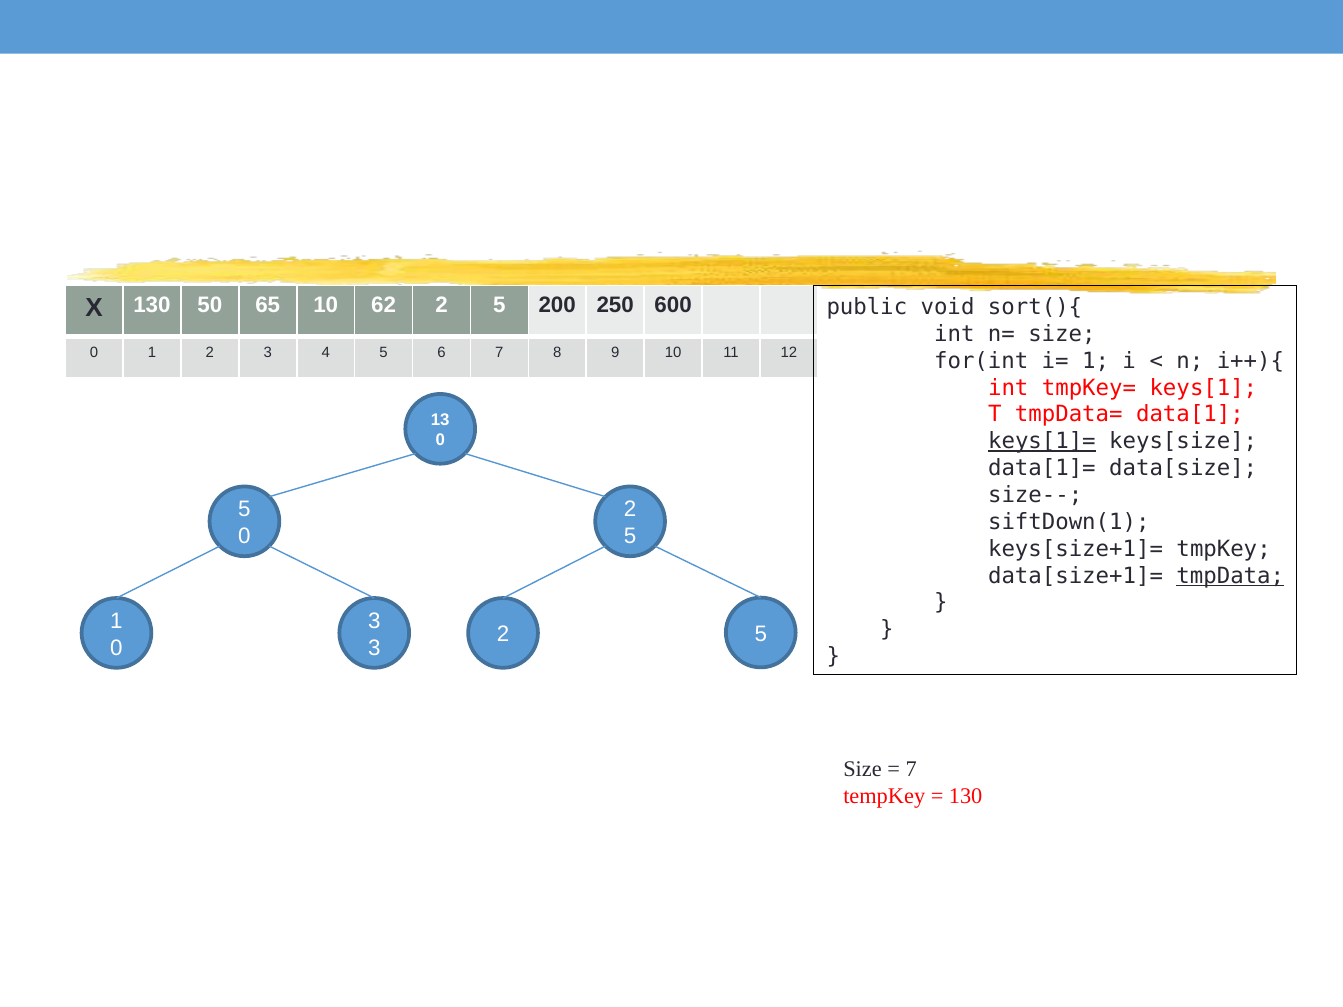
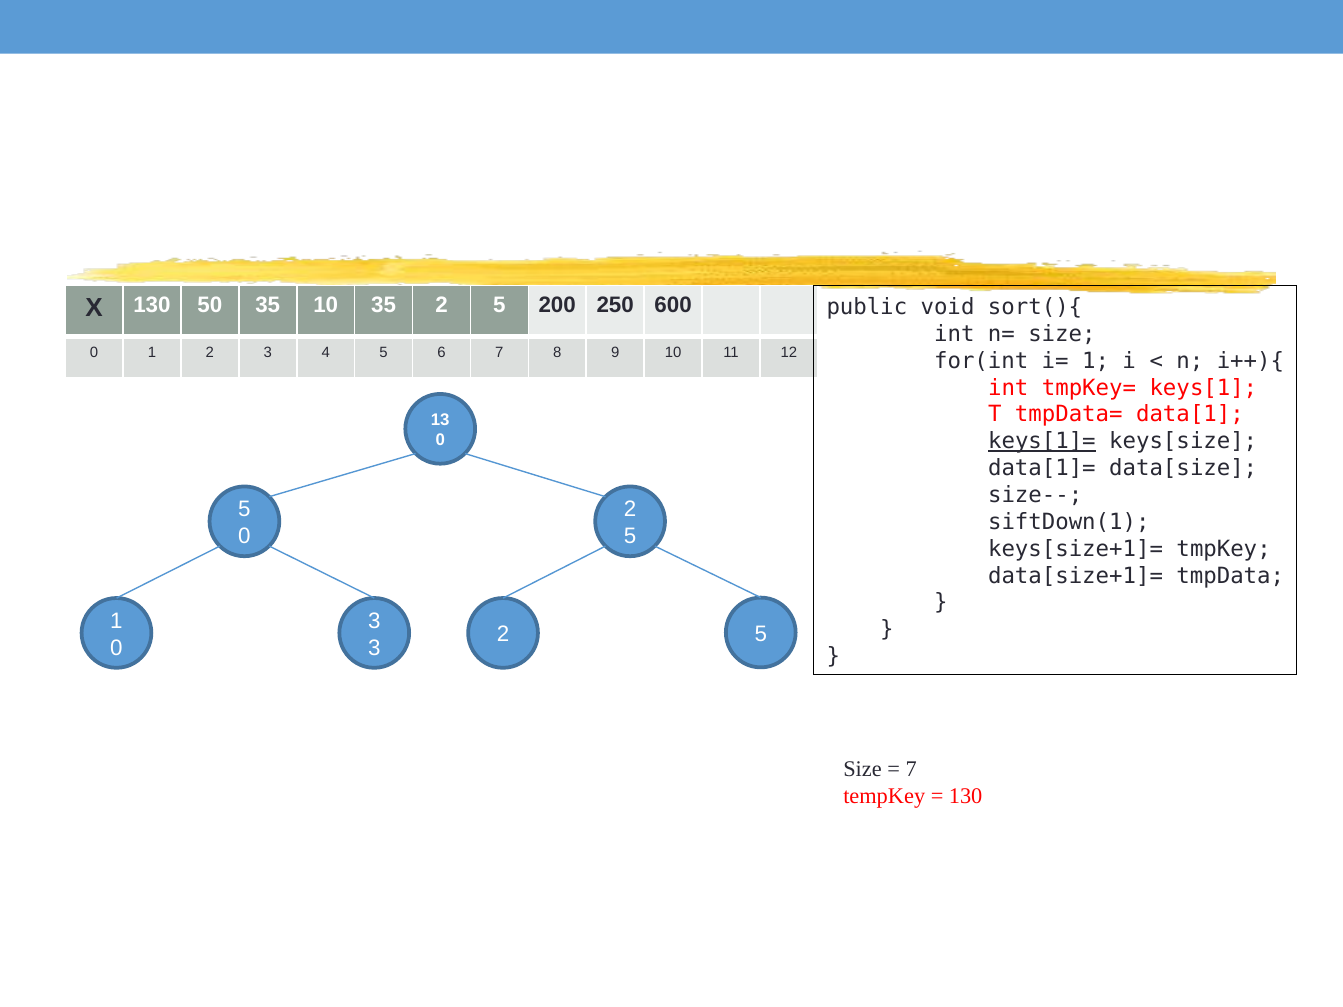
50 65: 65 -> 35
10 62: 62 -> 35
tmpData underline: present -> none
